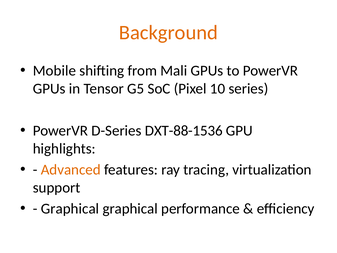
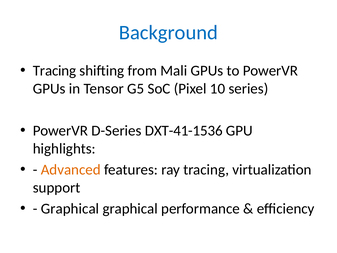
Background colour: orange -> blue
Mobile at (54, 71): Mobile -> Tracing
DXT-88-1536: DXT-88-1536 -> DXT-41-1536
